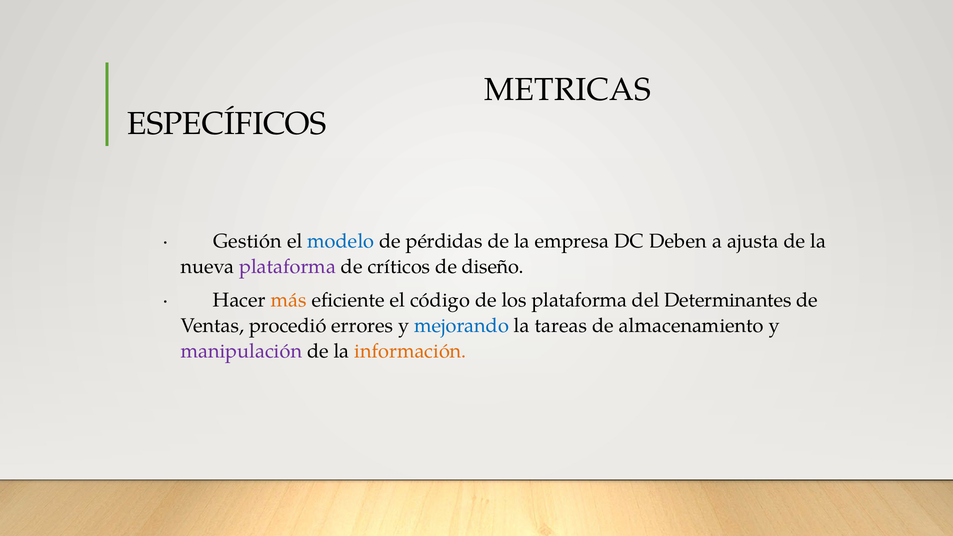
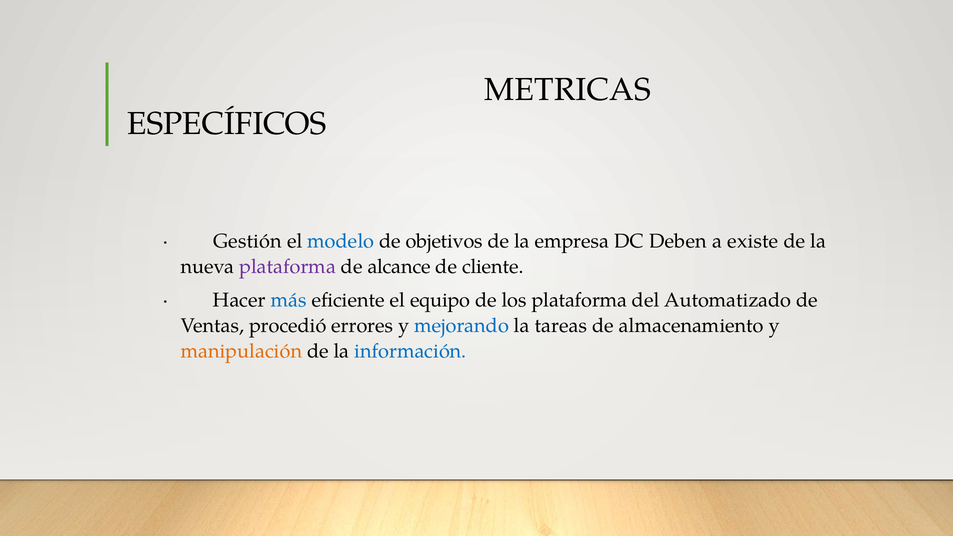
pérdidas: pérdidas -> objetivos
ajusta: ajusta -> existe
críticos: críticos -> alcance
diseño: diseño -> cliente
más colour: orange -> blue
código: código -> equipo
Determinantes: Determinantes -> Automatizado
manipulación colour: purple -> orange
información colour: orange -> blue
